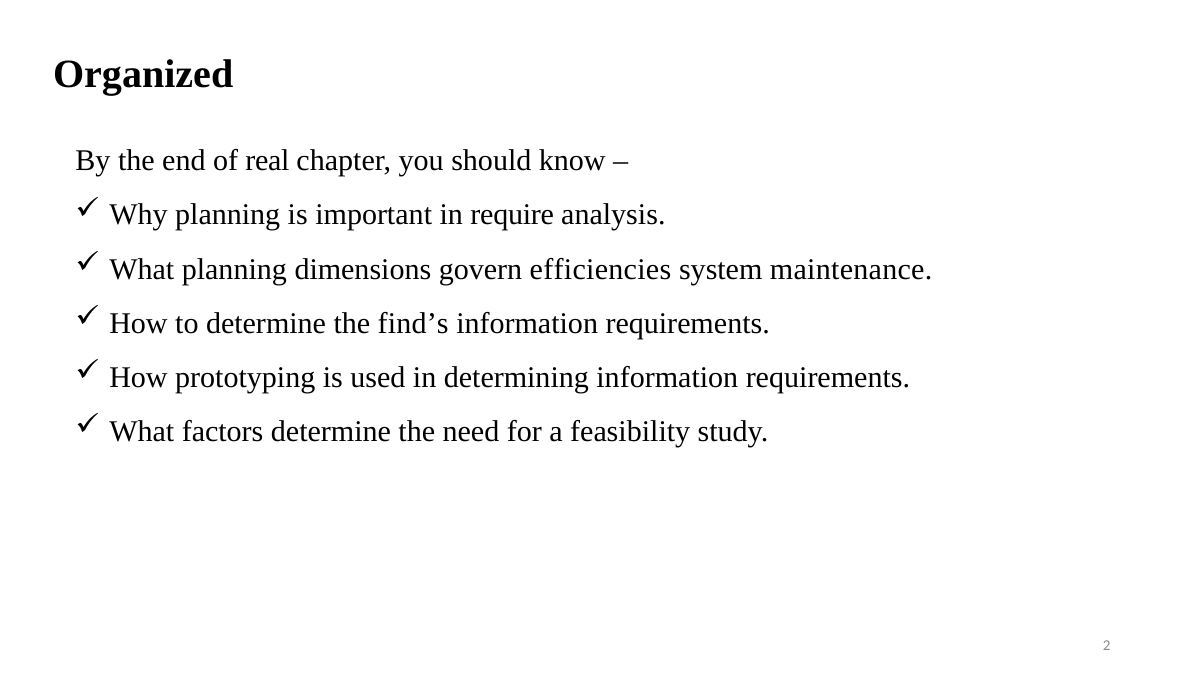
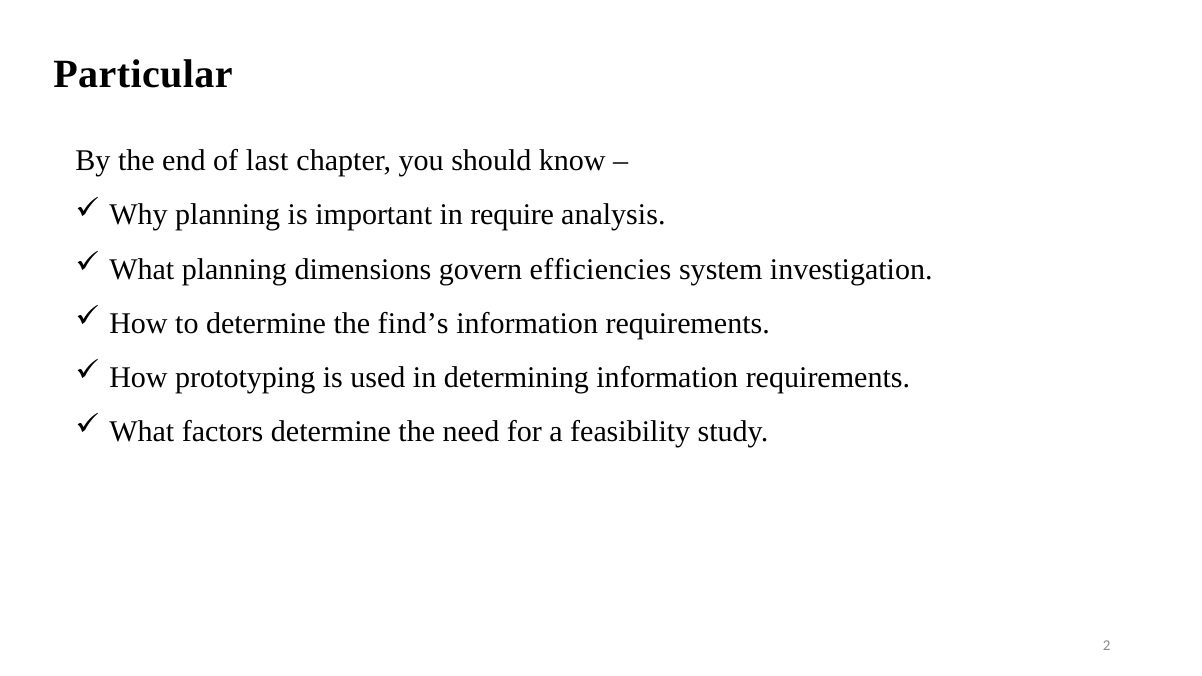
Organized: Organized -> Particular
real: real -> last
maintenance: maintenance -> investigation
